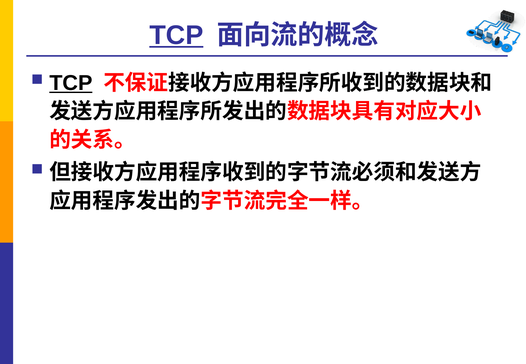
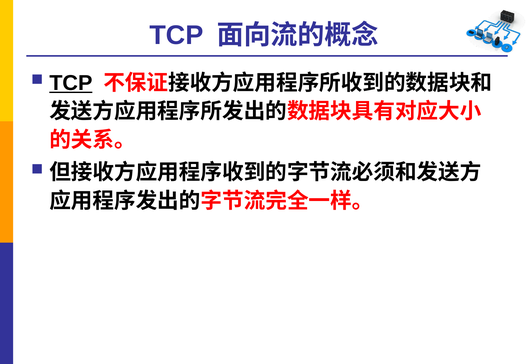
TCP at (176, 35) underline: present -> none
